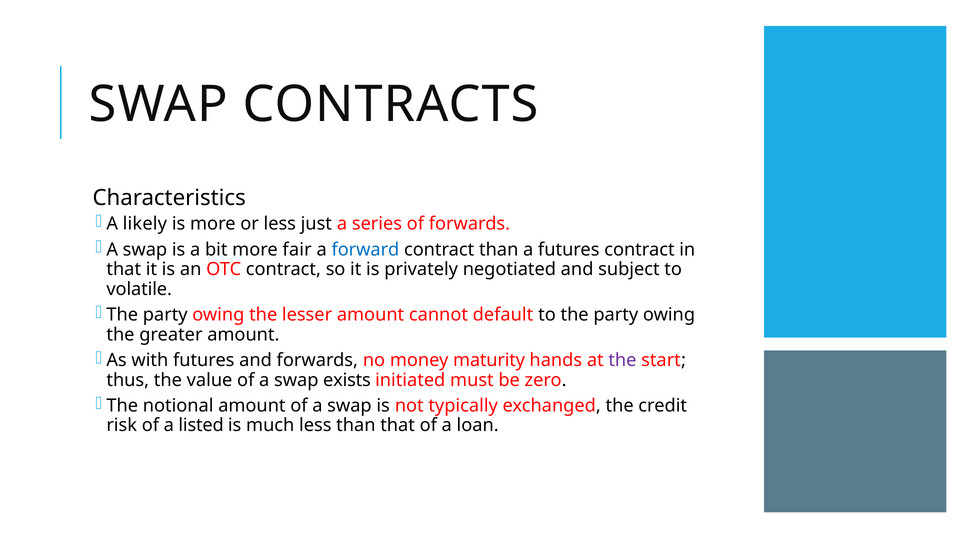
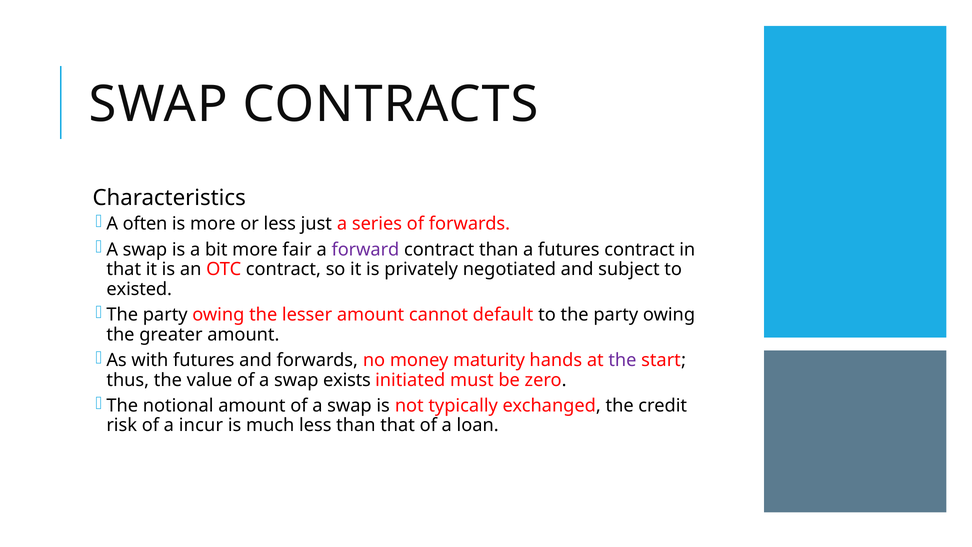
likely: likely -> often
forward colour: blue -> purple
volatile: volatile -> existed
listed: listed -> incur
